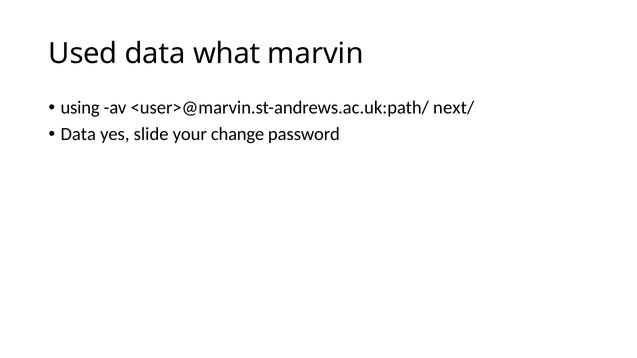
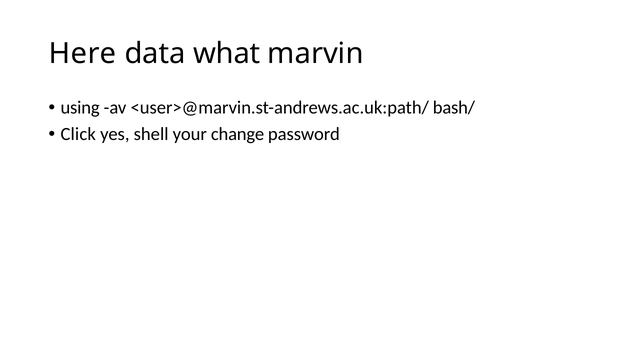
Used: Used -> Here
next/: next/ -> bash/
Data at (78, 134): Data -> Click
slide: slide -> shell
